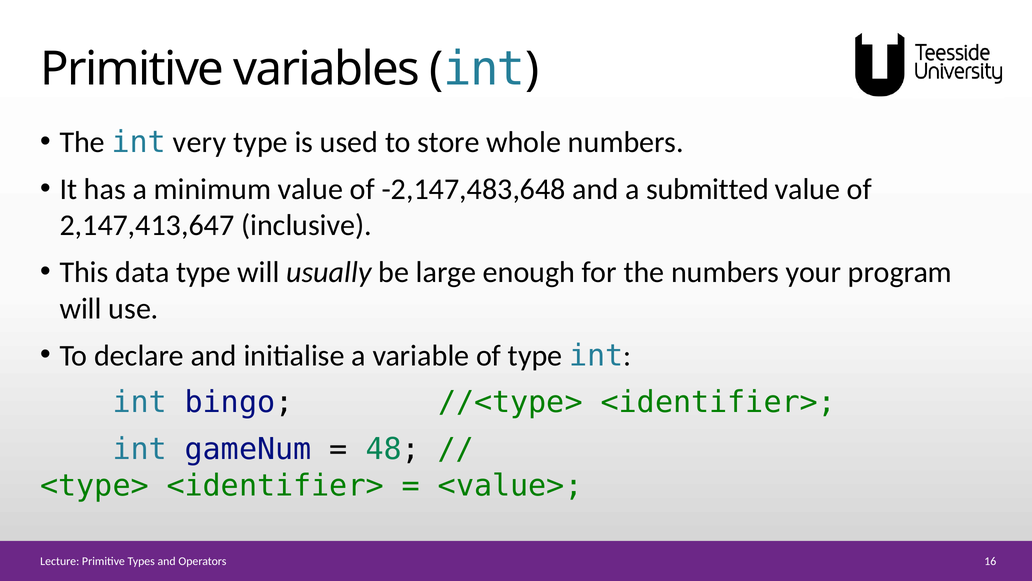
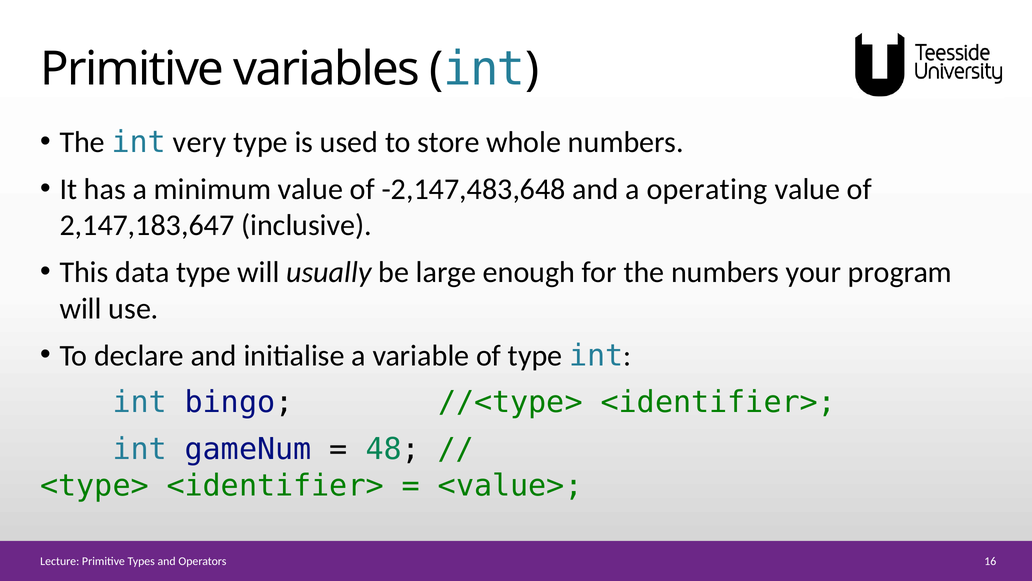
submitted: submitted -> operating
2,147,413,647: 2,147,413,647 -> 2,147,183,647
